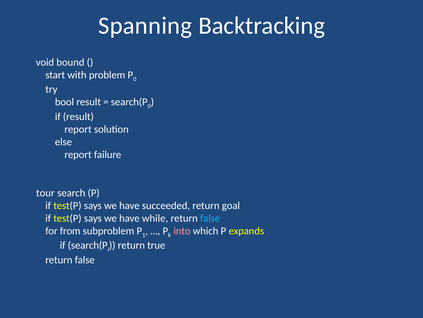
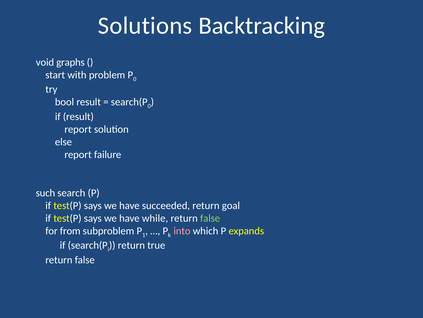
Spanning: Spanning -> Solutions
bound: bound -> graphs
tour: tour -> such
false at (210, 218) colour: light blue -> light green
